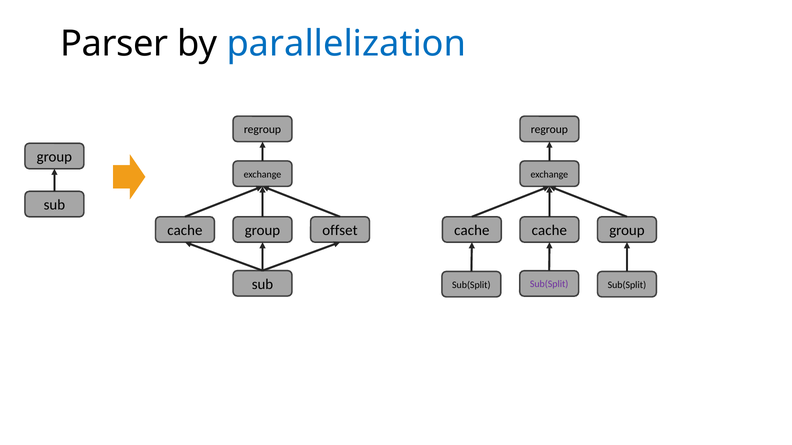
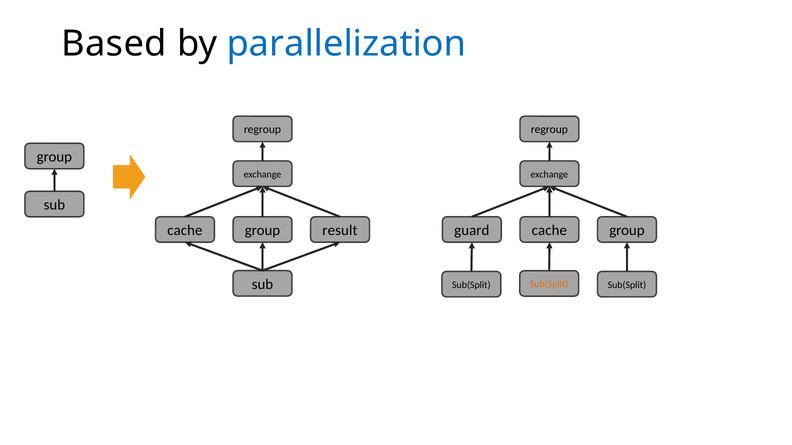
Parser: Parser -> Based
offset: offset -> result
cache at (472, 231): cache -> guard
Sub(Split at (549, 284) colour: purple -> orange
